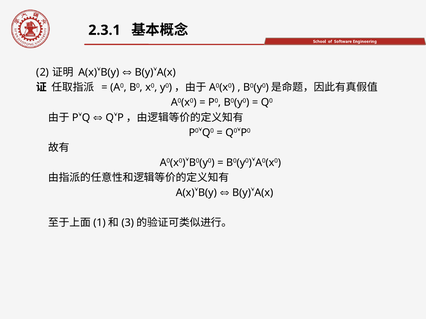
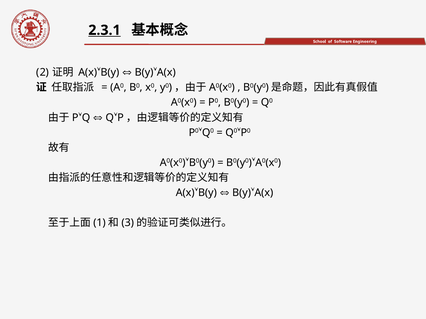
2.3.1 underline: none -> present
